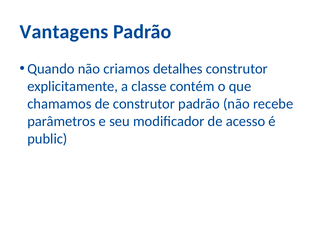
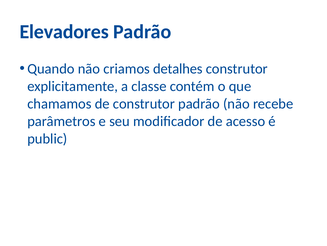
Vantagens: Vantagens -> Elevadores
